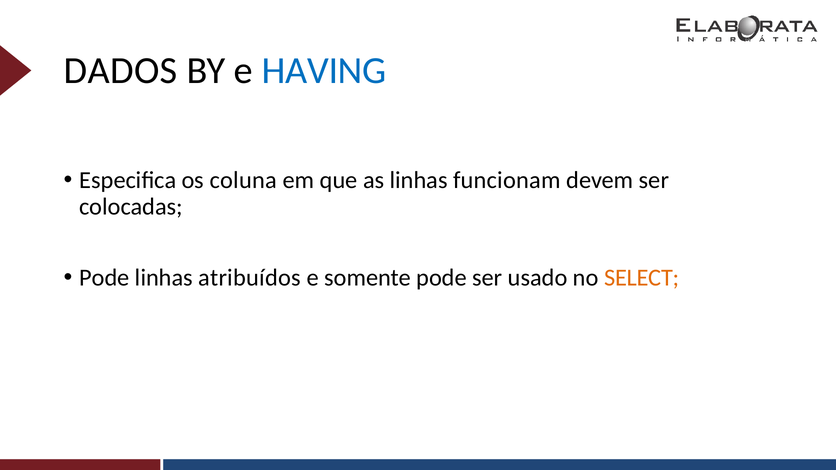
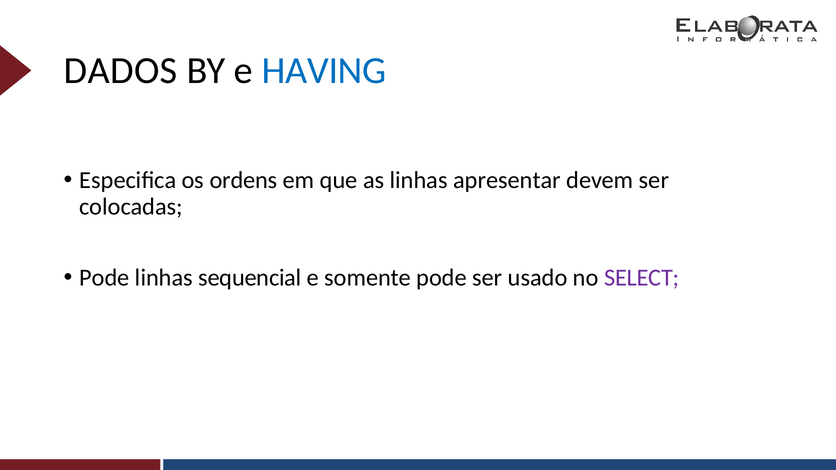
coluna: coluna -> ordens
funcionam: funcionam -> apresentar
atribuídos: atribuídos -> sequencial
SELECT colour: orange -> purple
